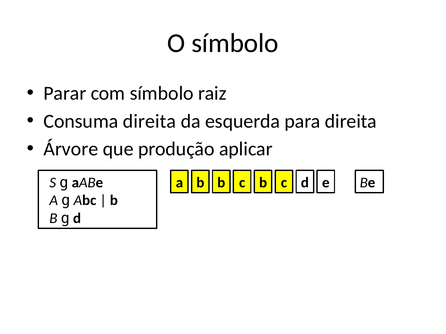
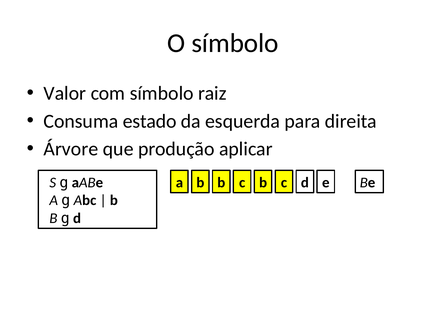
Parar: Parar -> Valor
Consuma direita: direita -> estado
